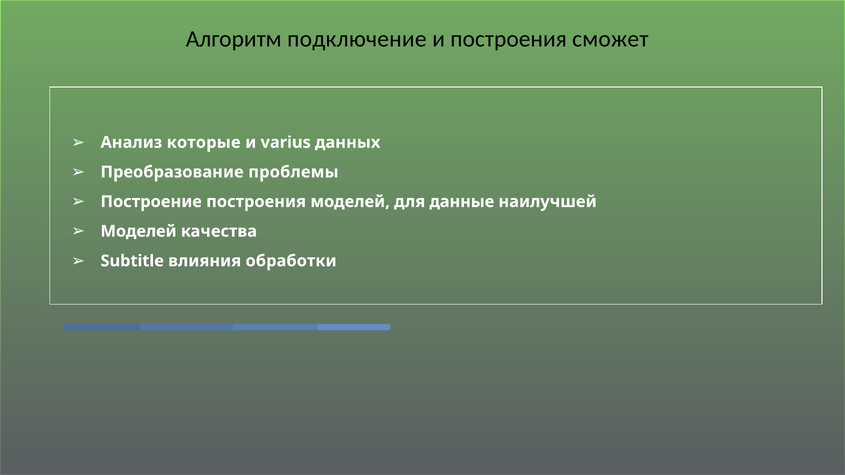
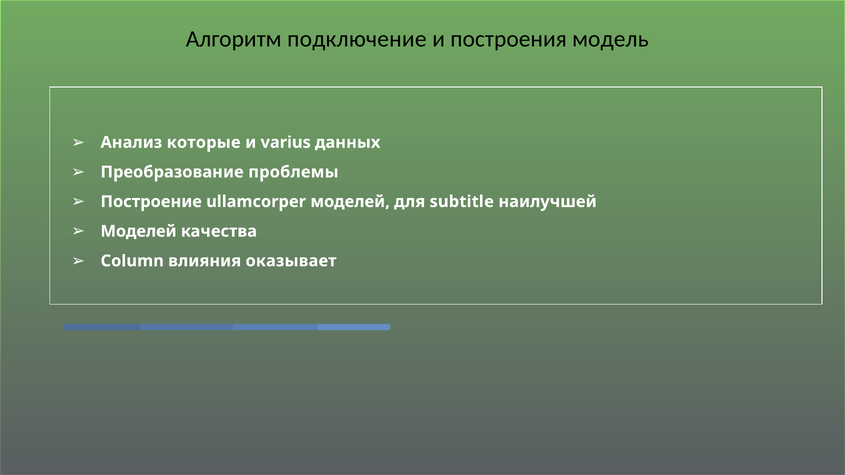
сможет: сможет -> модель
Построение построения: построения -> ullamcorper
данные: данные -> subtitle
Subtitle: Subtitle -> Column
обработки: обработки -> оказывает
